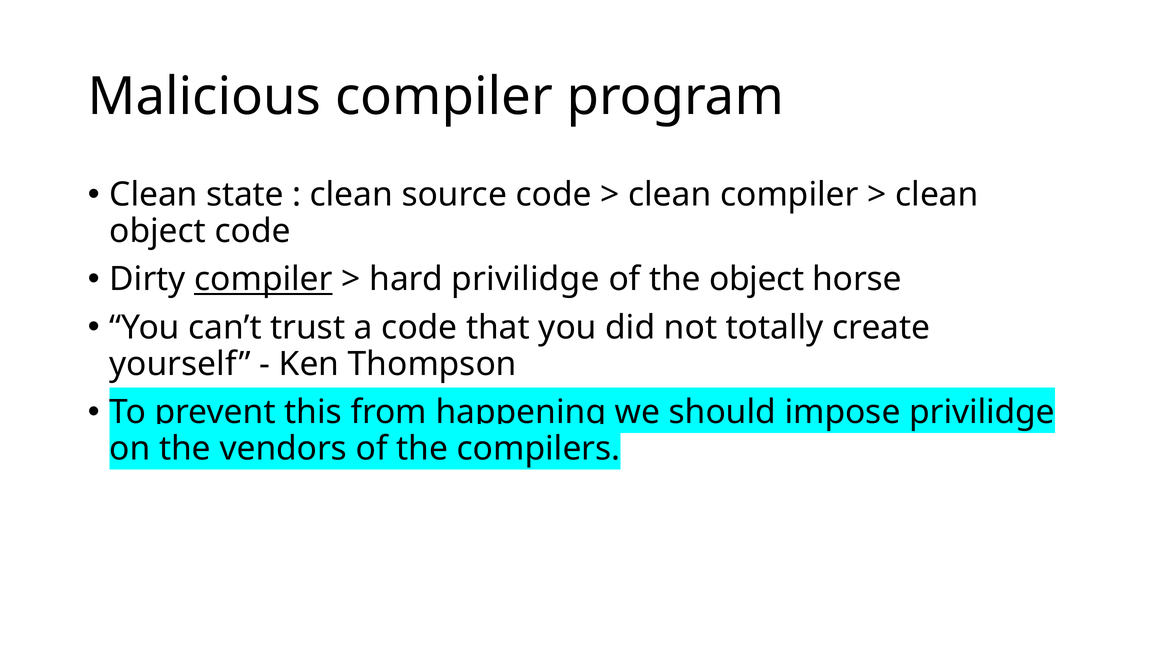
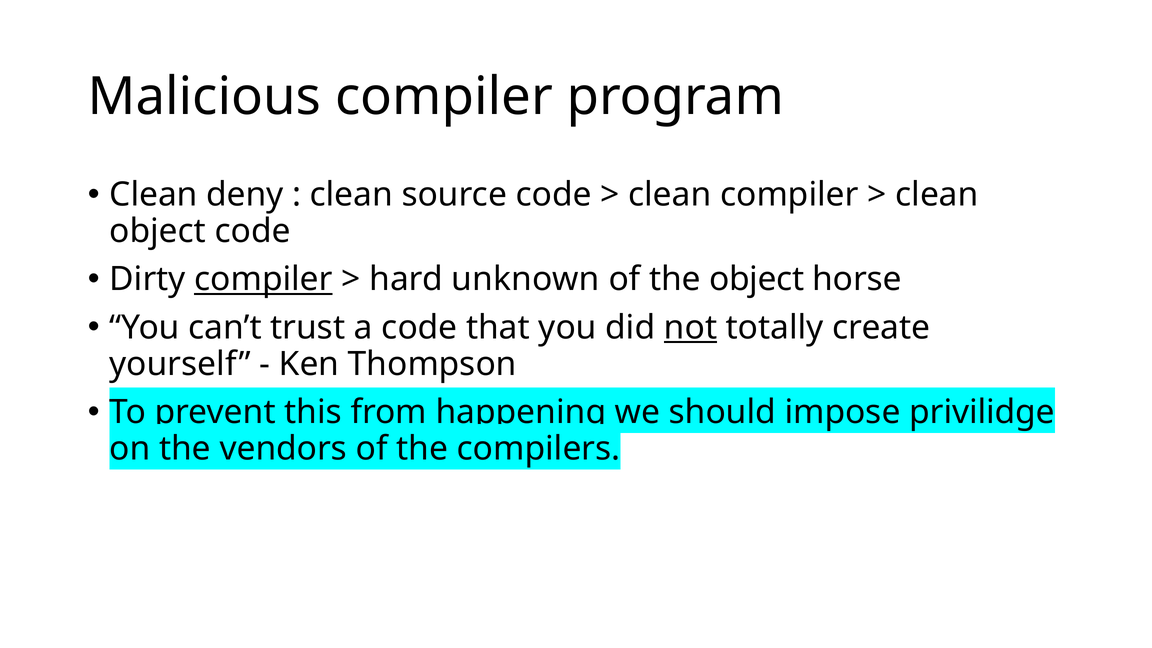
state: state -> deny
hard privilidge: privilidge -> unknown
not underline: none -> present
